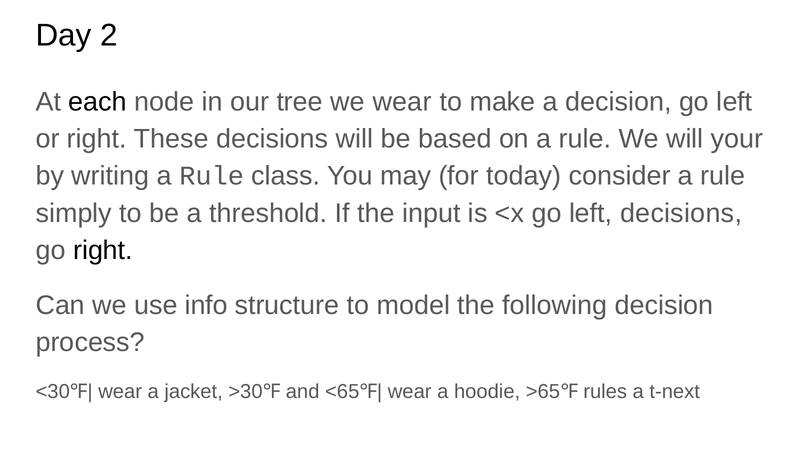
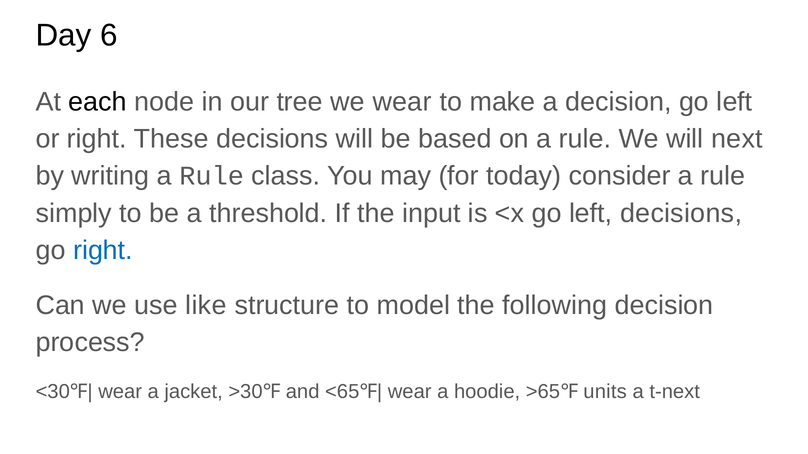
2: 2 -> 6
your: your -> next
right at (103, 251) colour: black -> blue
info: info -> like
rules: rules -> units
